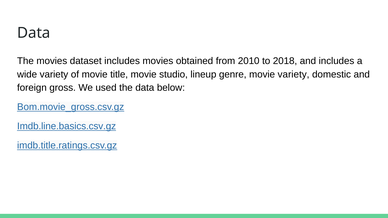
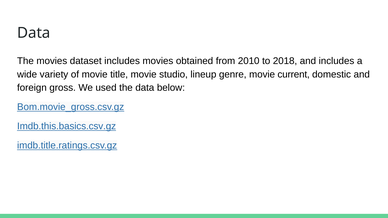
movie variety: variety -> current
Imdb.line.basics.csv.gz: Imdb.line.basics.csv.gz -> Imdb.this.basics.csv.gz
